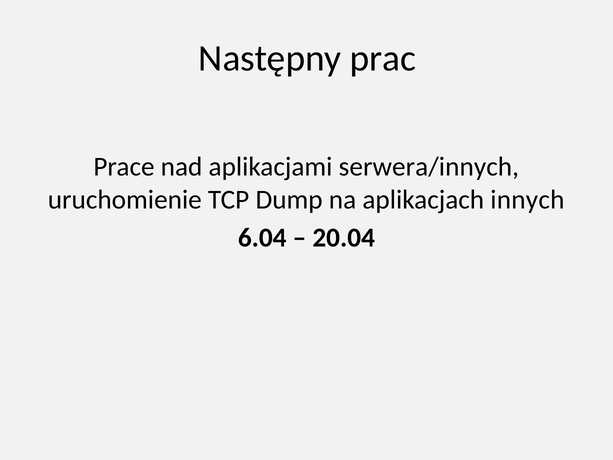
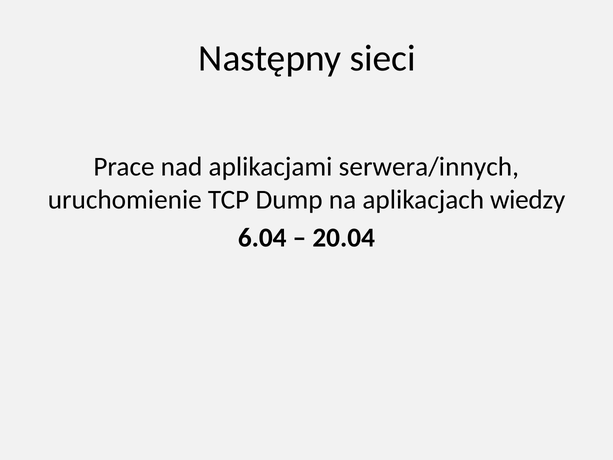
prac: prac -> sieci
innych: innych -> wiedzy
